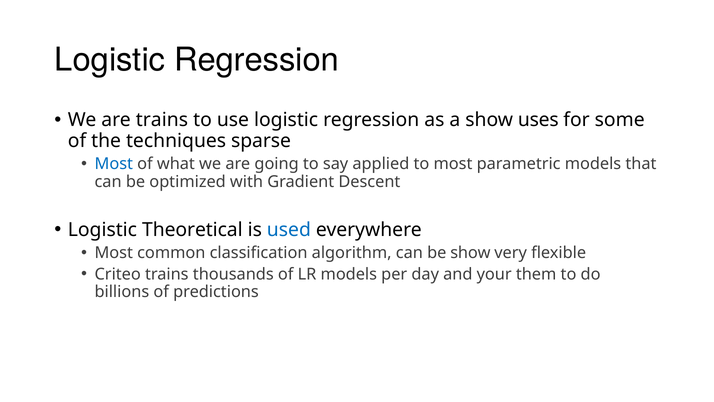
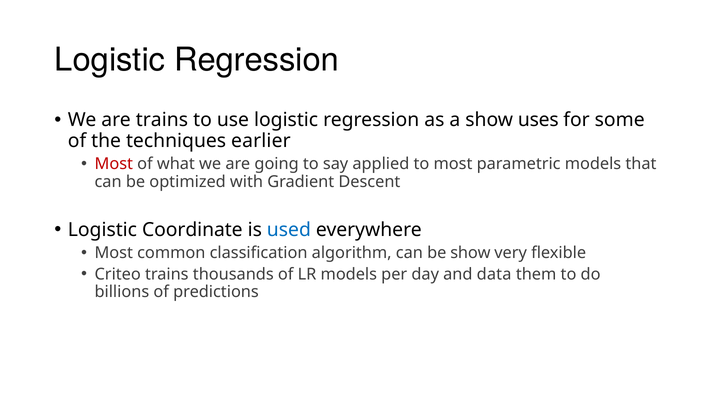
sparse: sparse -> earlier
Most at (114, 164) colour: blue -> red
Theoretical: Theoretical -> Coordinate
your: your -> data
